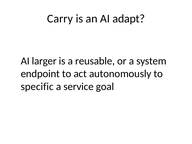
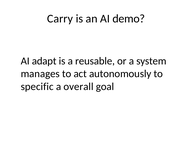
adapt: adapt -> demo
larger: larger -> adapt
endpoint: endpoint -> manages
service: service -> overall
